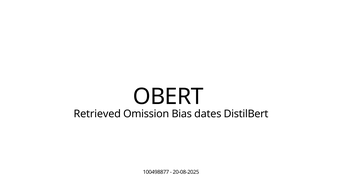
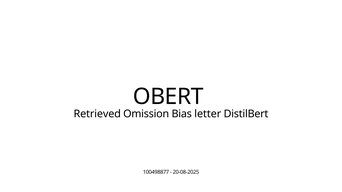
dates: dates -> letter
